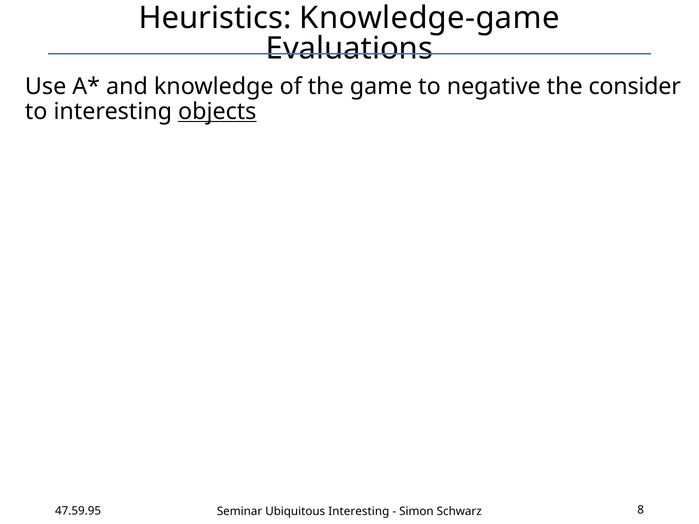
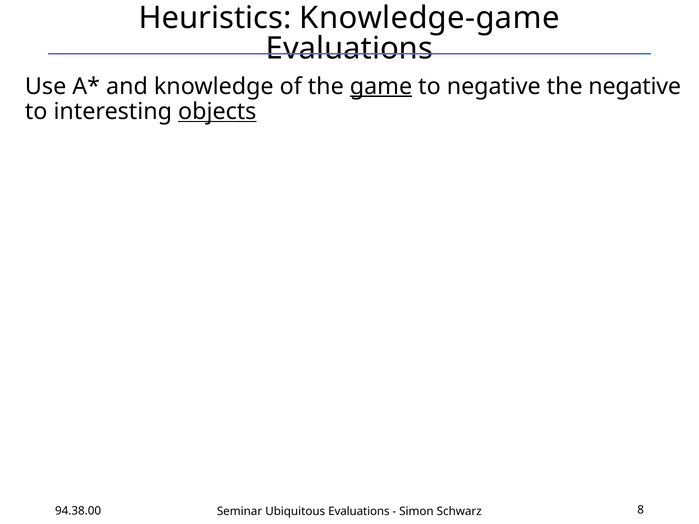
game underline: none -> present
the consider: consider -> negative
47.59.95: 47.59.95 -> 94.38.00
Ubiquitous Interesting: Interesting -> Evaluations
